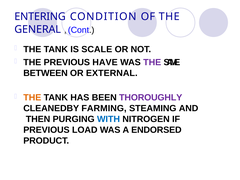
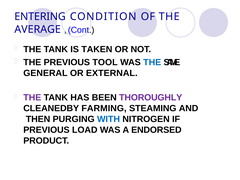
GENERAL: GENERAL -> AVERAGE
SCALE: SCALE -> TAKEN
HAVE: HAVE -> TOOL
THE at (152, 62) colour: purple -> blue
BETWEEN: BETWEEN -> GENERAL
THE at (32, 98) colour: orange -> purple
